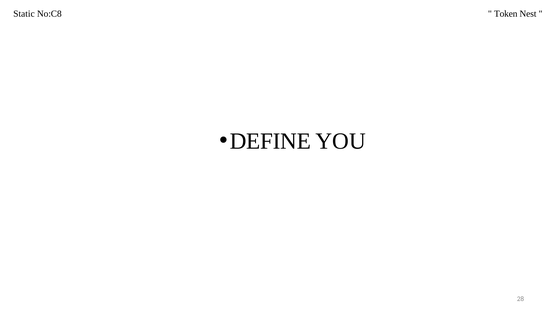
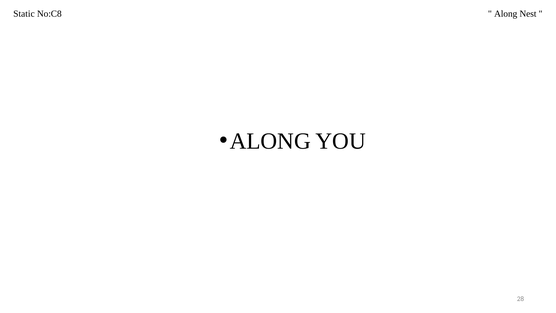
Token at (506, 14): Token -> Along
DEFINE at (270, 141): DEFINE -> ALONG
